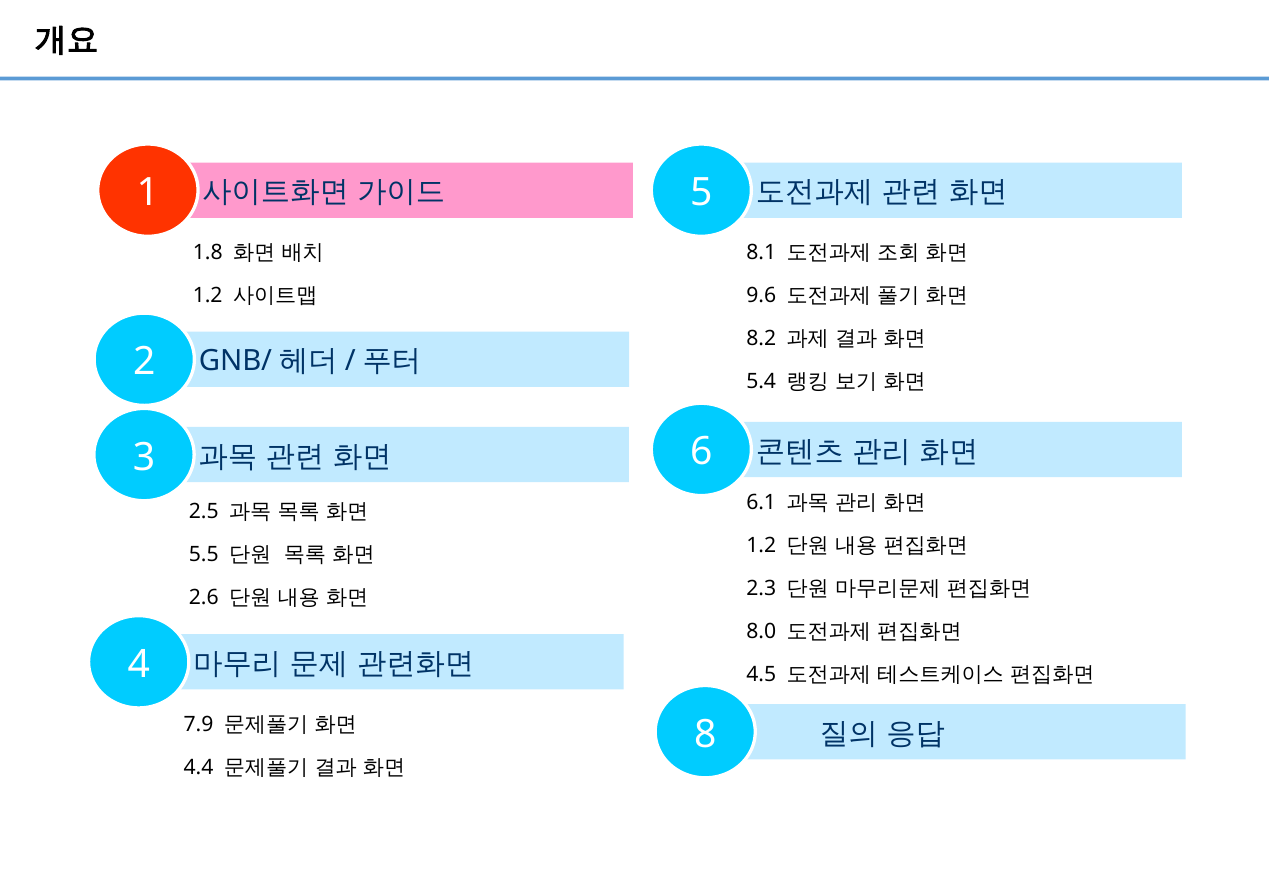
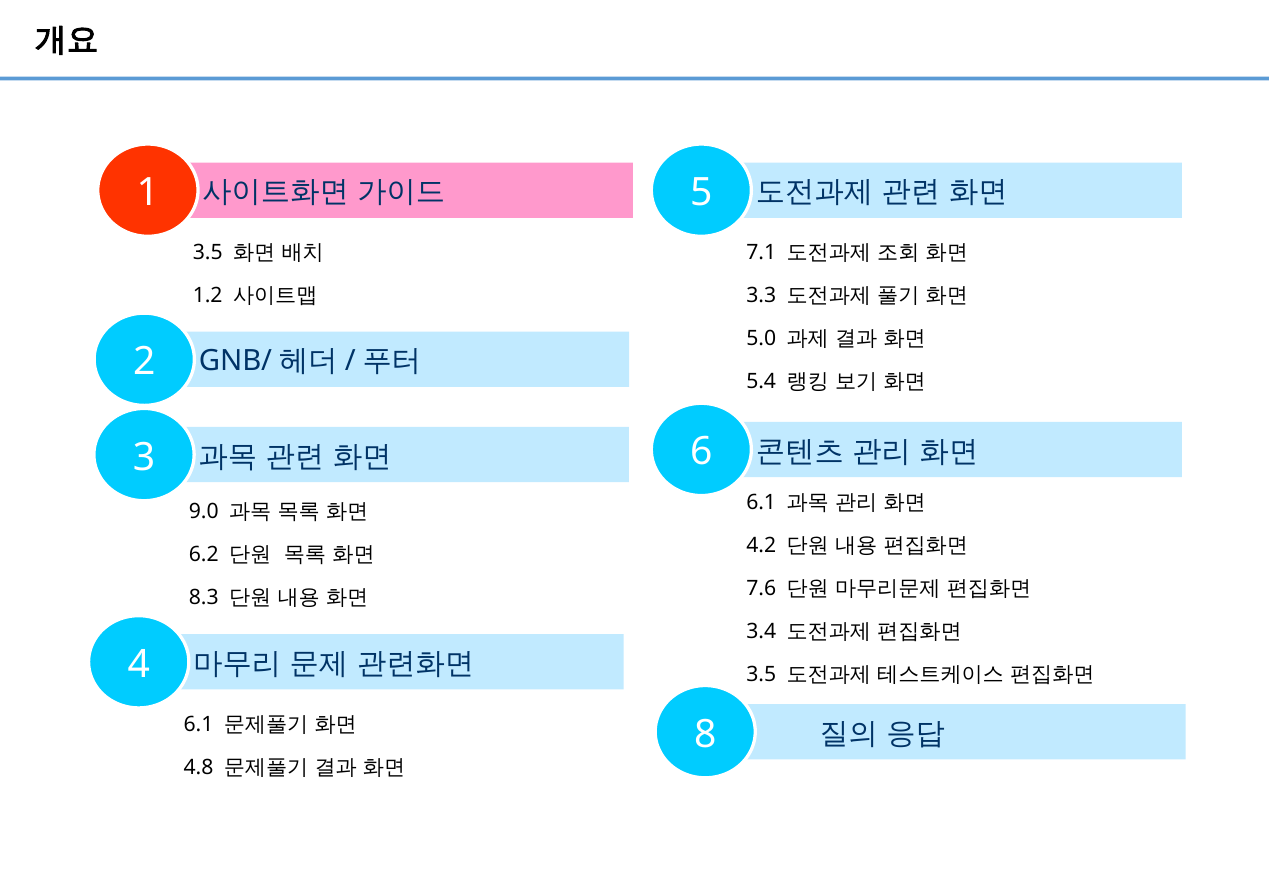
1.8 at (208, 252): 1.8 -> 3.5
8.1: 8.1 -> 7.1
9.6: 9.6 -> 3.3
8.2: 8.2 -> 5.0
2.5: 2.5 -> 9.0
1.2 at (761, 546): 1.2 -> 4.2
5.5: 5.5 -> 6.2
2.3: 2.3 -> 7.6
2.6: 2.6 -> 8.3
8.0: 8.0 -> 3.4
4.5 at (761, 675): 4.5 -> 3.5
7.9 at (199, 725): 7.9 -> 6.1
4.4: 4.4 -> 4.8
